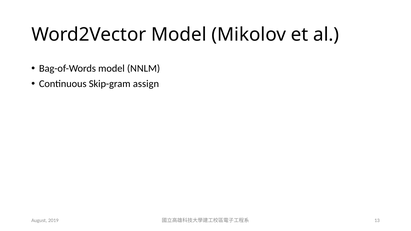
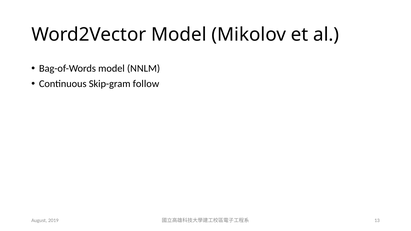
assign: assign -> follow
